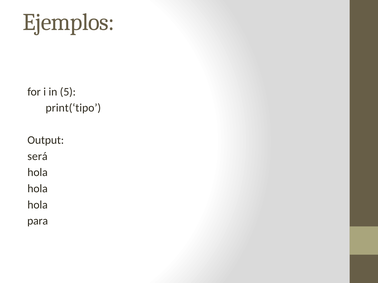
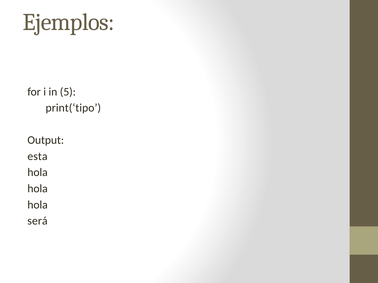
será: será -> esta
para: para -> será
